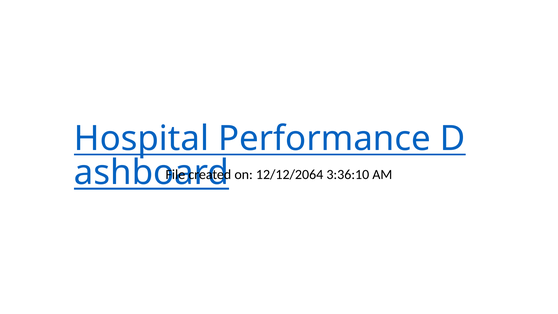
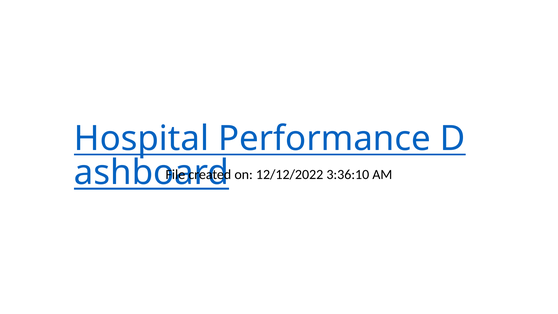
12/12/2064: 12/12/2064 -> 12/12/2022
